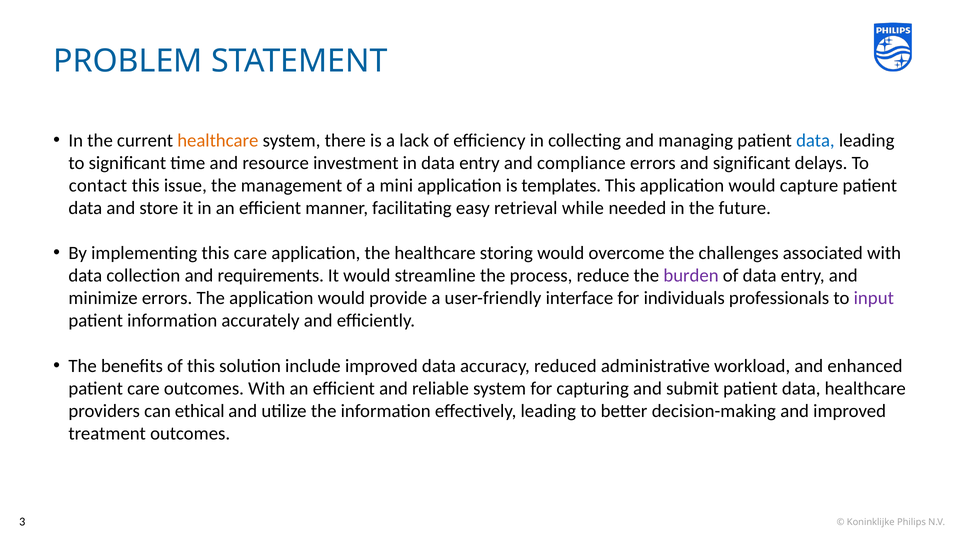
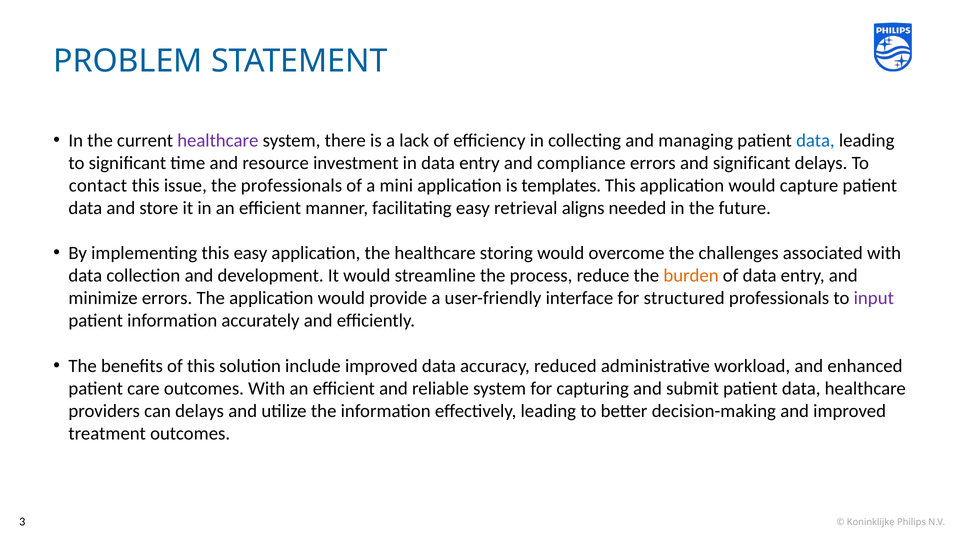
healthcare at (218, 140) colour: orange -> purple
the management: management -> professionals
while: while -> aligns
this care: care -> easy
requirements: requirements -> development
burden colour: purple -> orange
individuals: individuals -> structured
can ethical: ethical -> delays
